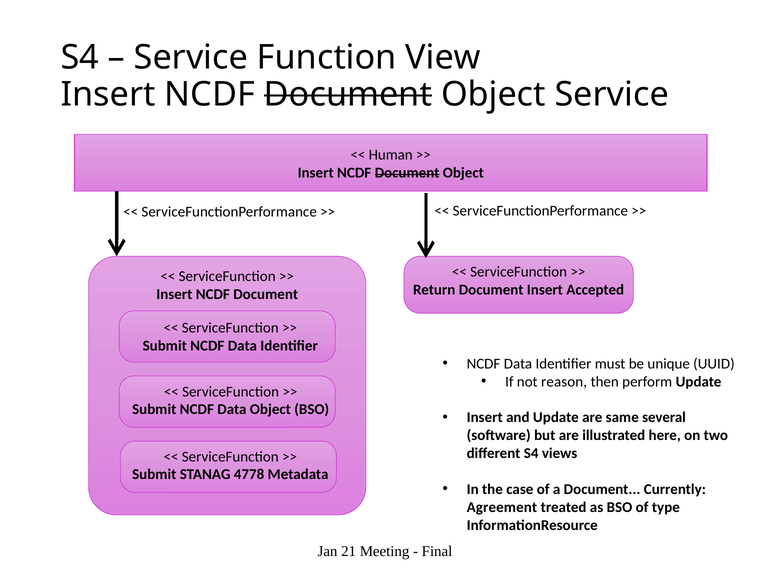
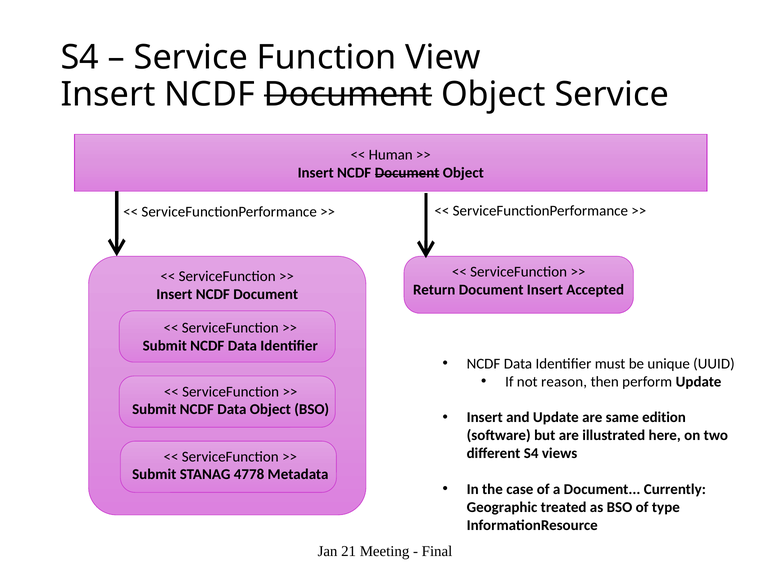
several: several -> edition
Agreement: Agreement -> Geographic
